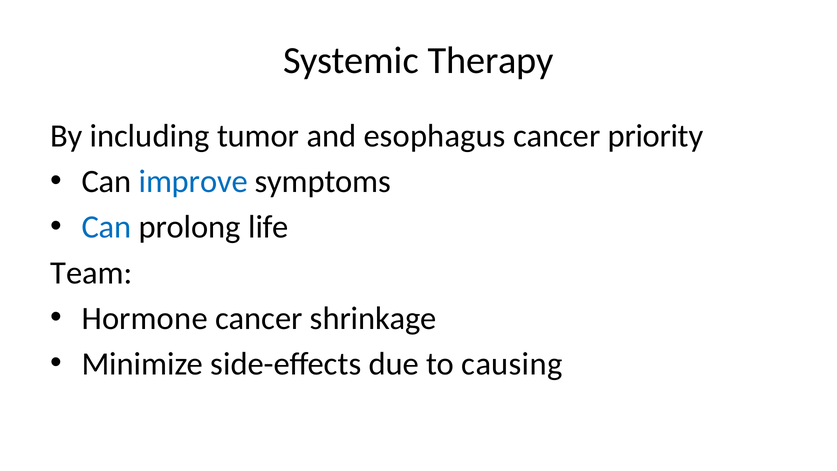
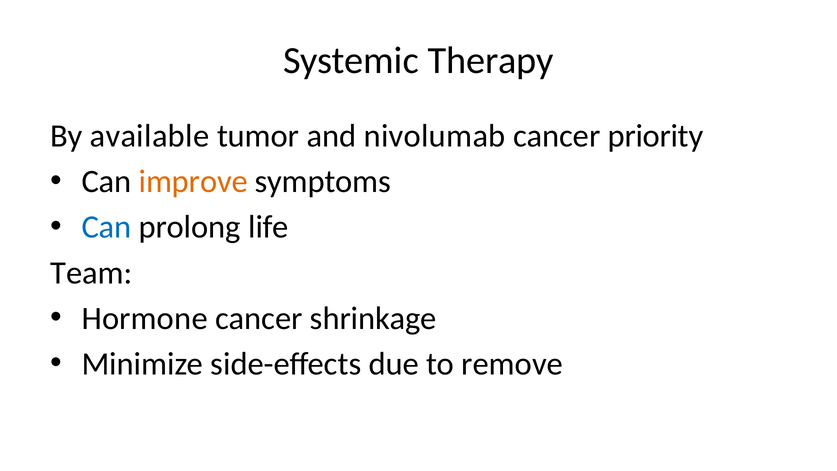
including: including -> available
esophagus: esophagus -> nivolumab
improve colour: blue -> orange
causing: causing -> remove
